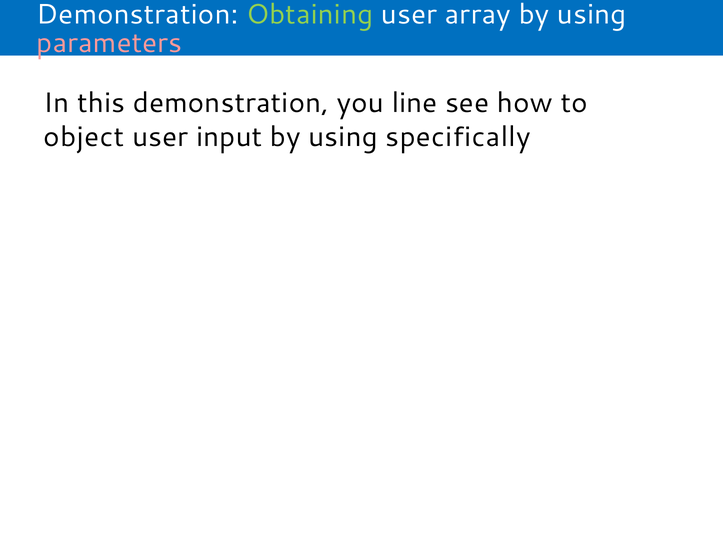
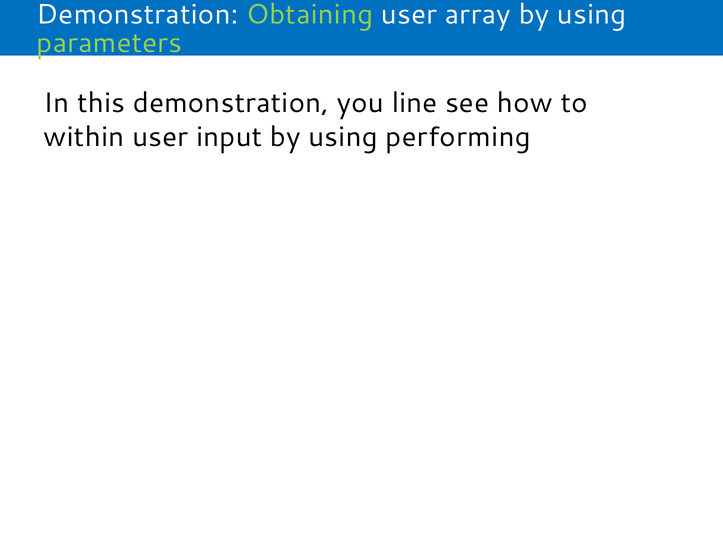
parameters colour: pink -> light green
object: object -> within
specifically: specifically -> performing
